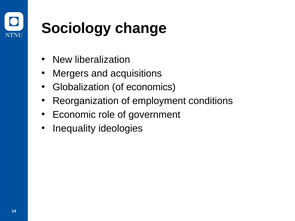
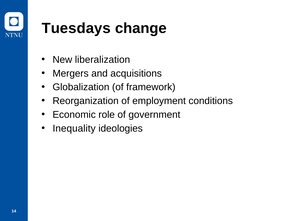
Sociology: Sociology -> Tuesdays
economics: economics -> framework
